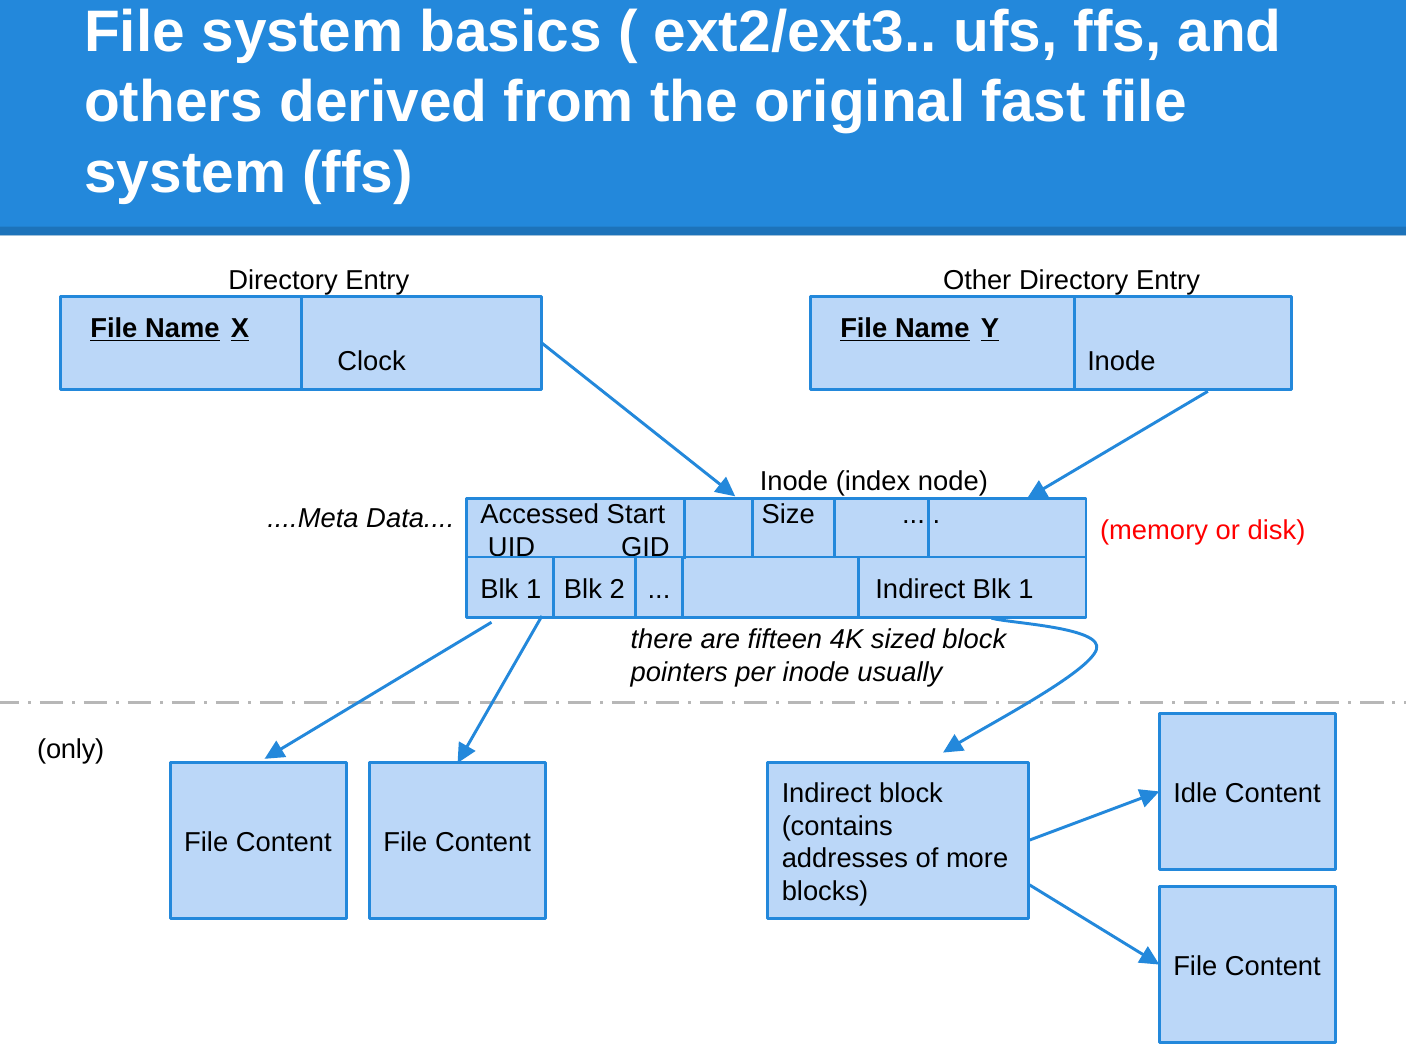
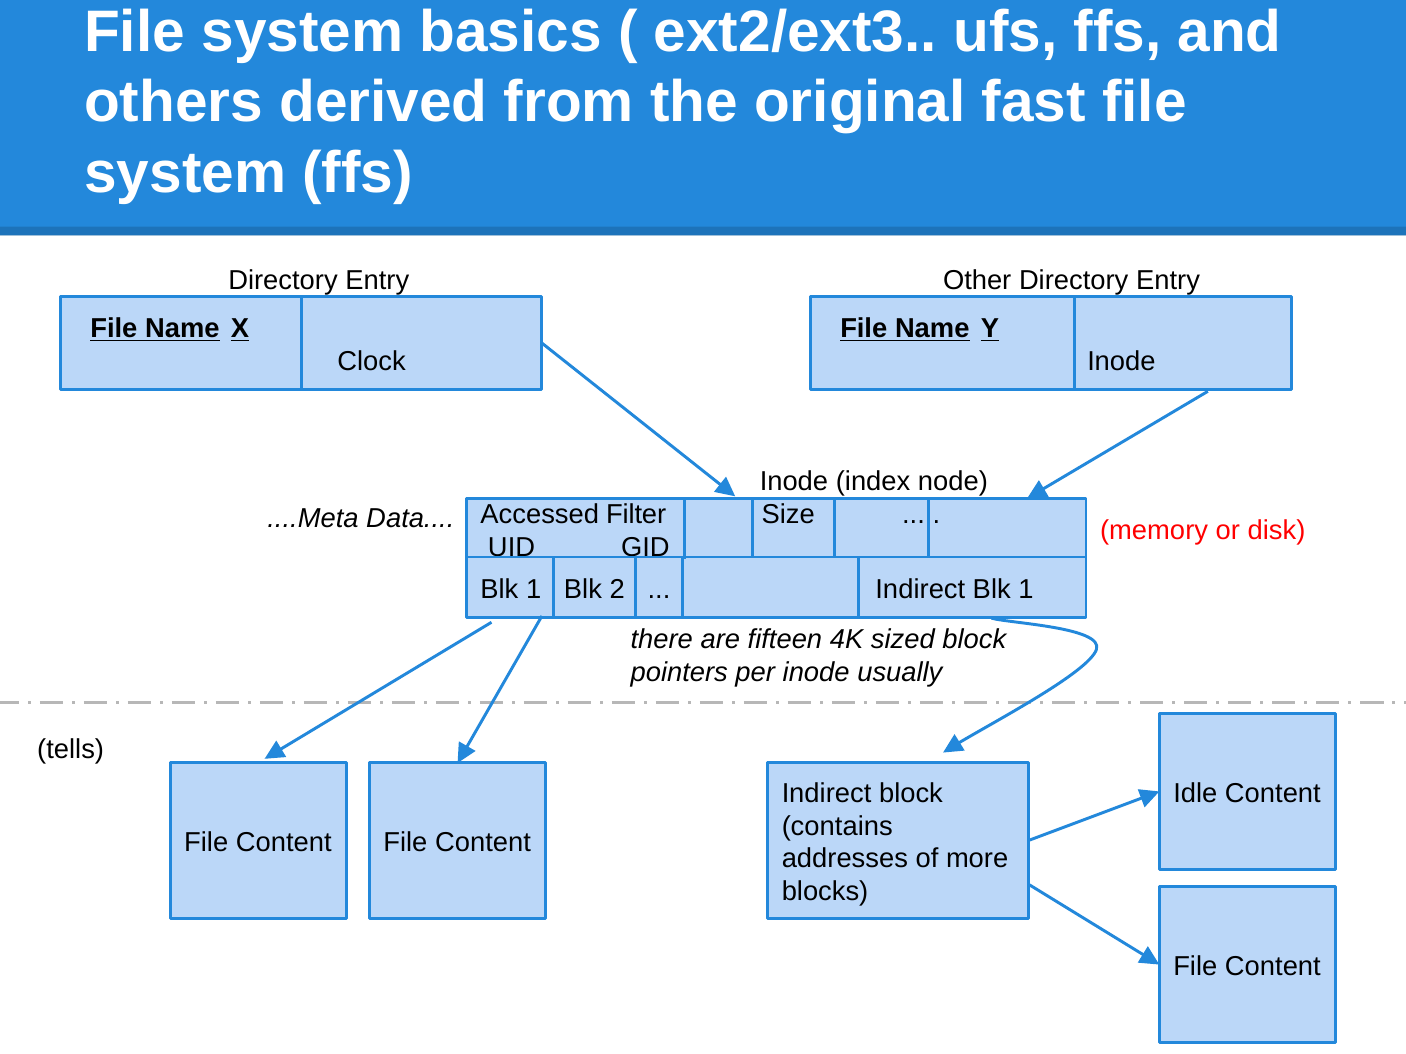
Start: Start -> Filter
only: only -> tells
